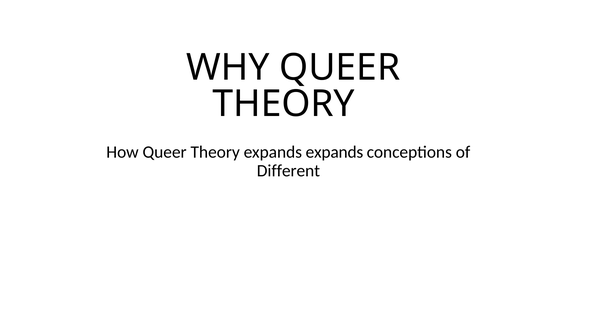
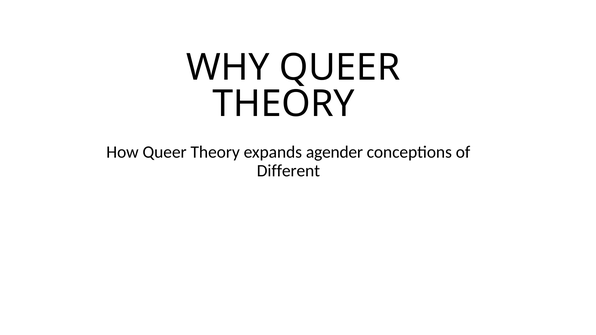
expands expands: expands -> agender
